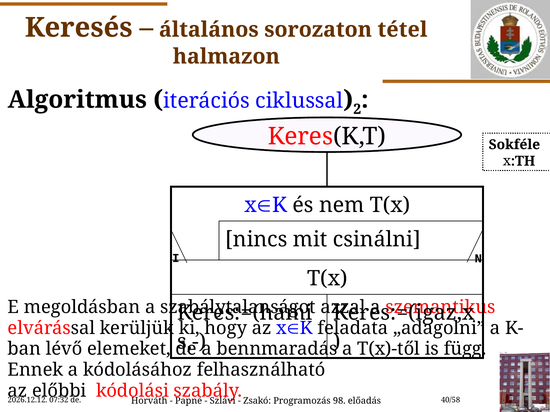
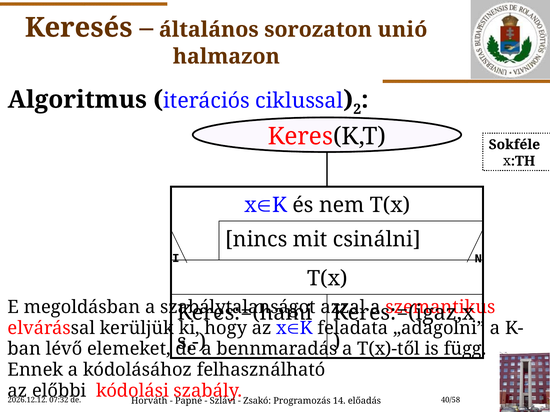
tétel: tétel -> unió
98: 98 -> 14
